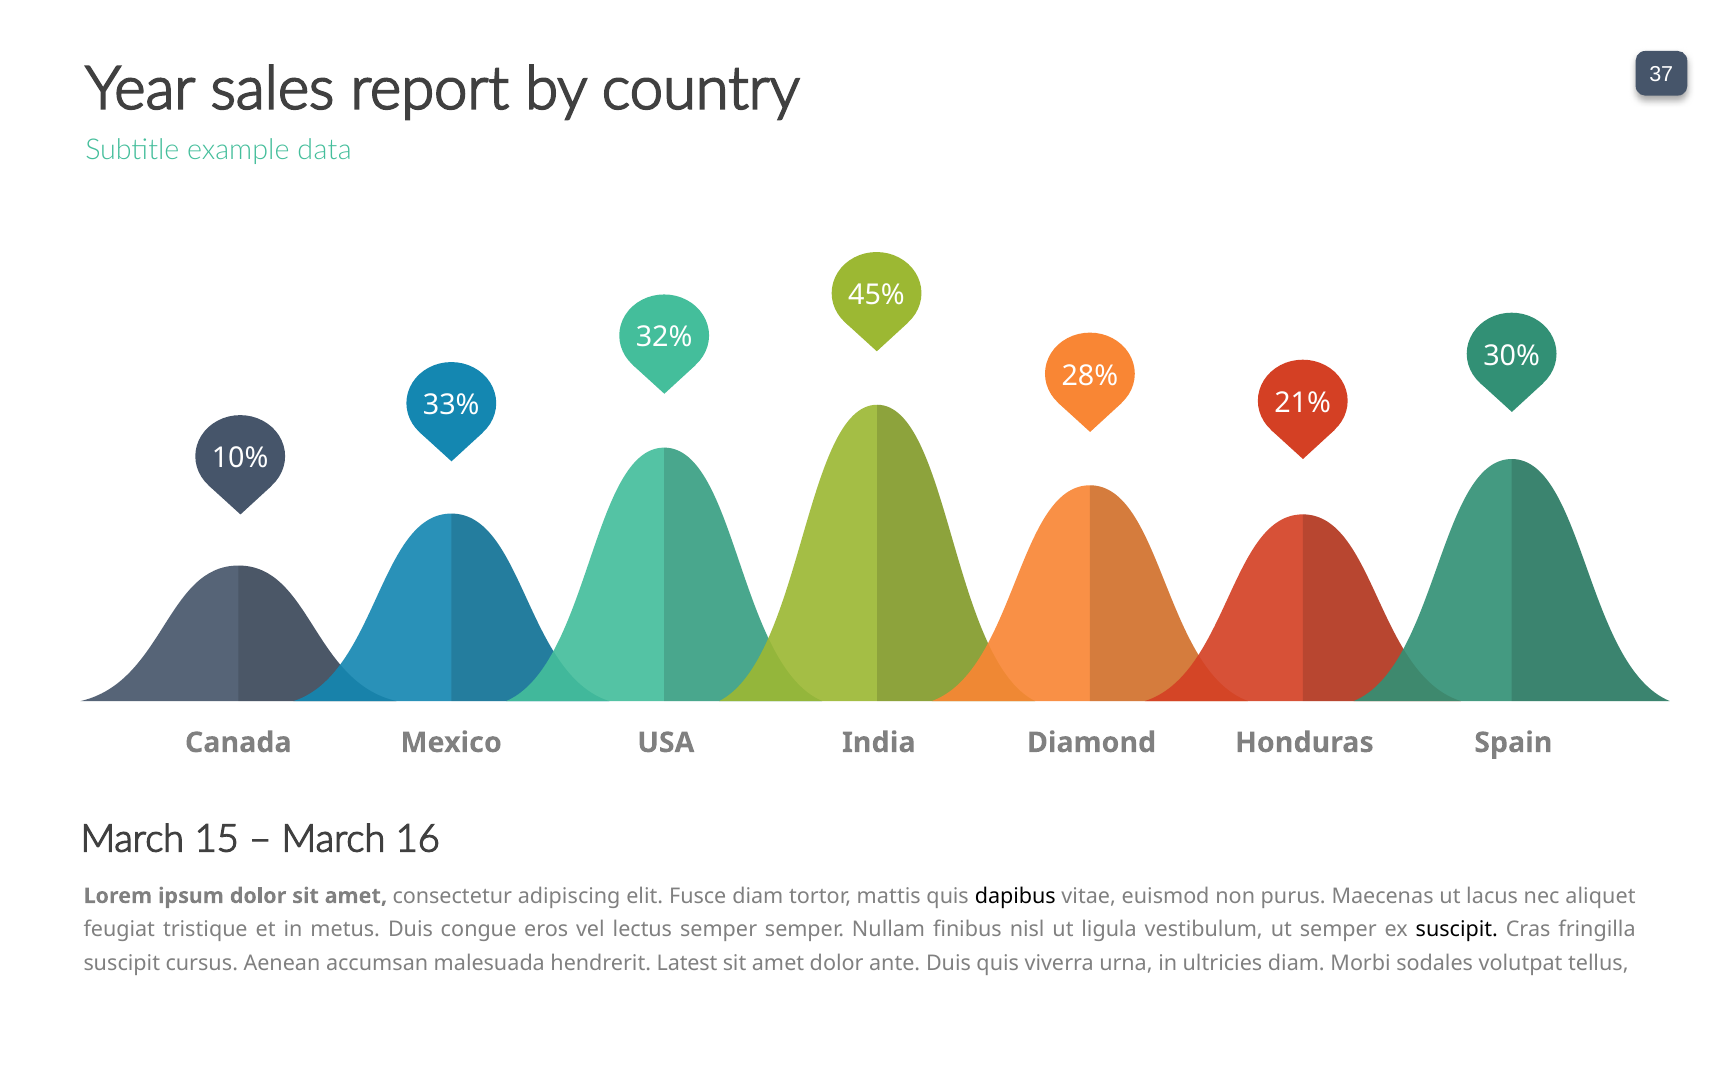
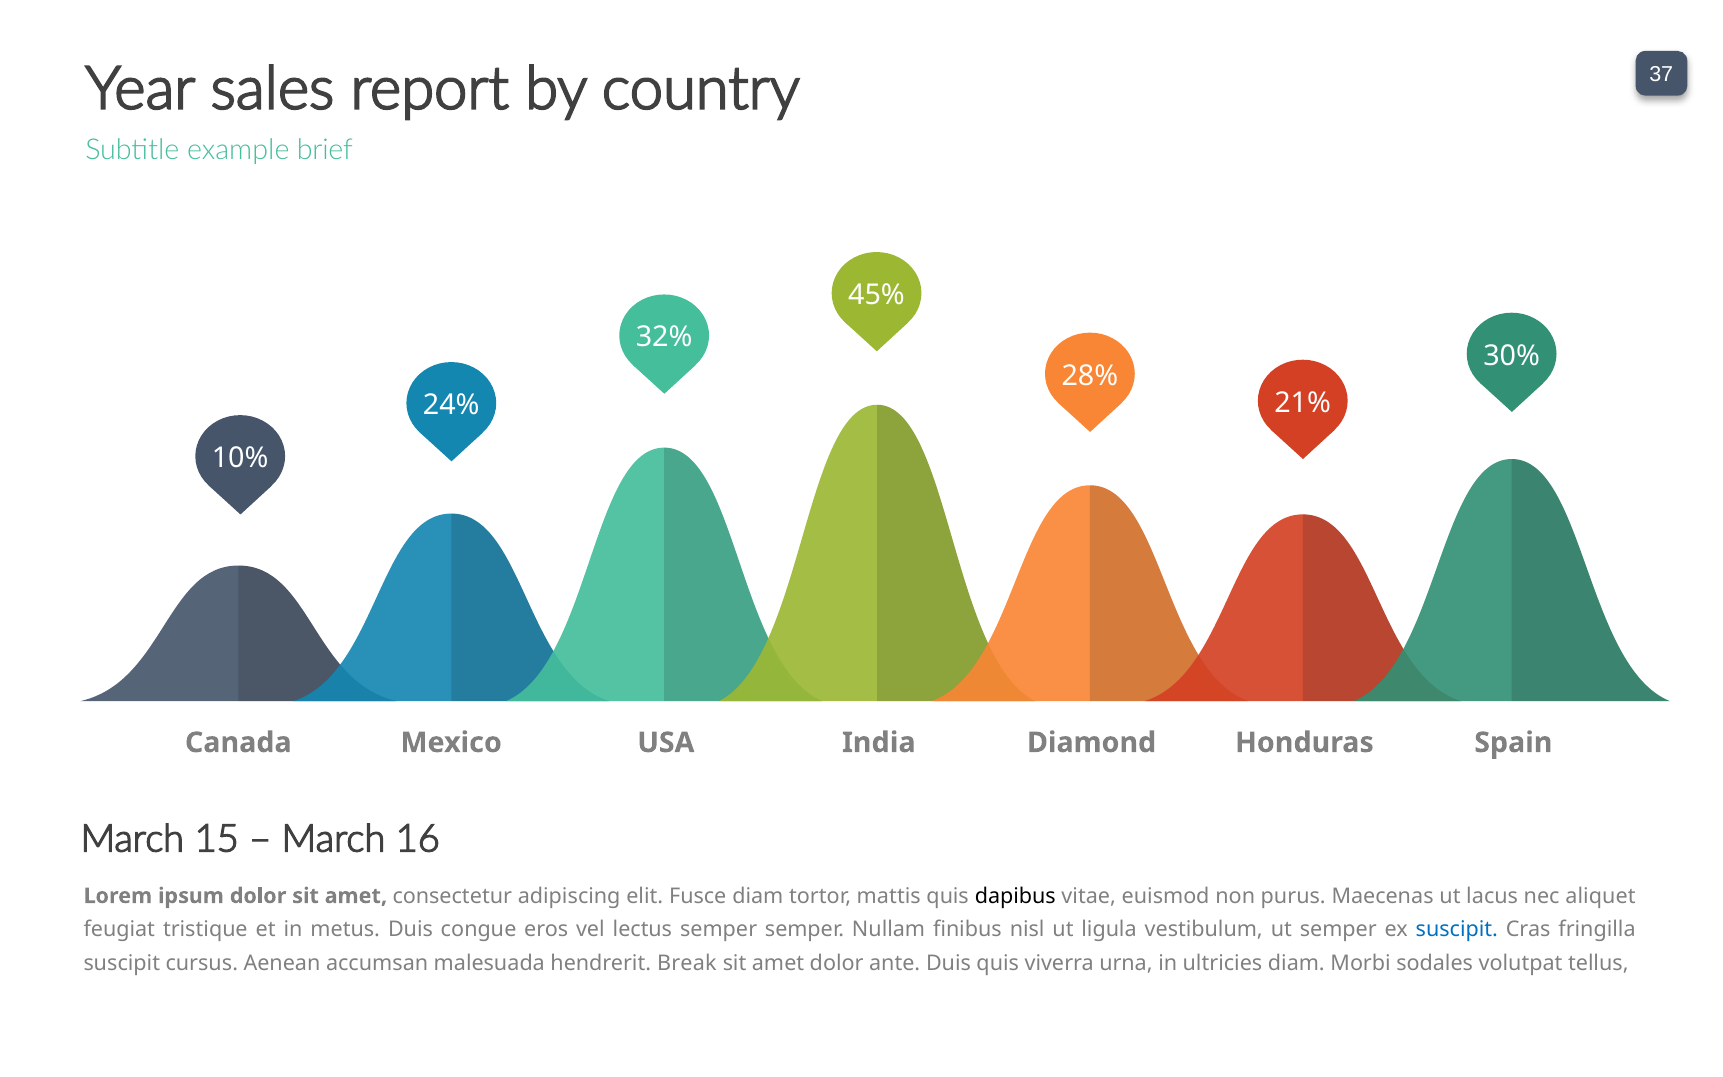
data: data -> brief
33%: 33% -> 24%
suscipit at (1457, 929) colour: black -> blue
Latest: Latest -> Break
